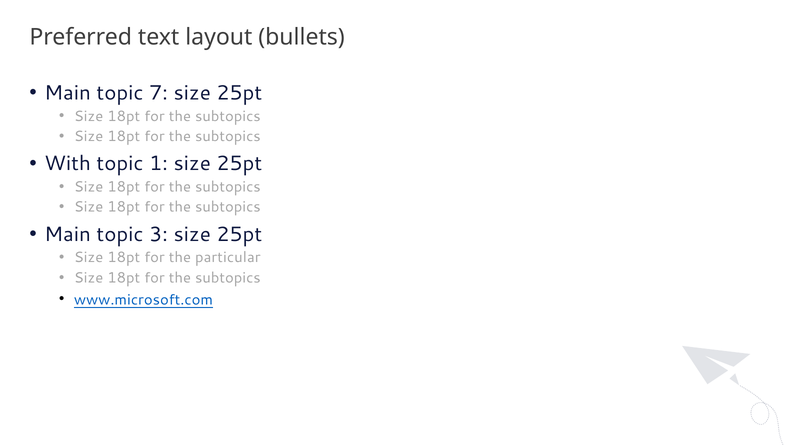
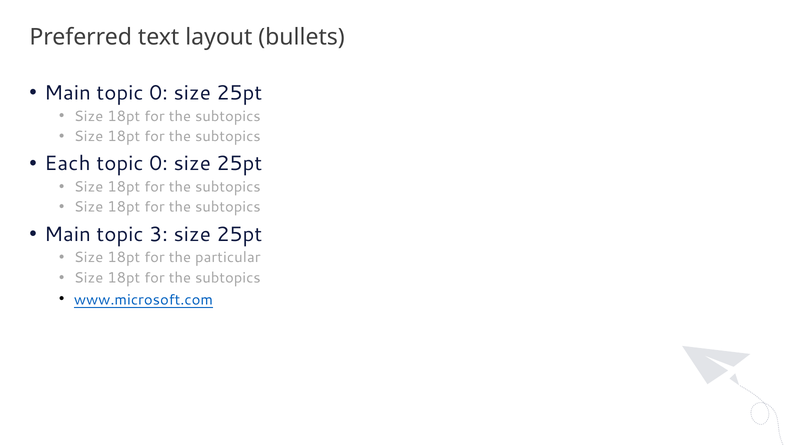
Main topic 7: 7 -> 0
With: With -> Each
1 at (159, 164): 1 -> 0
